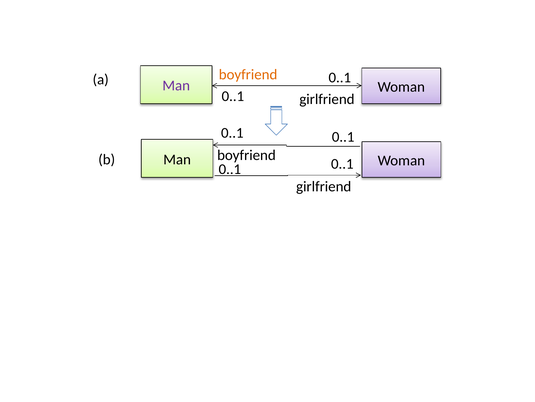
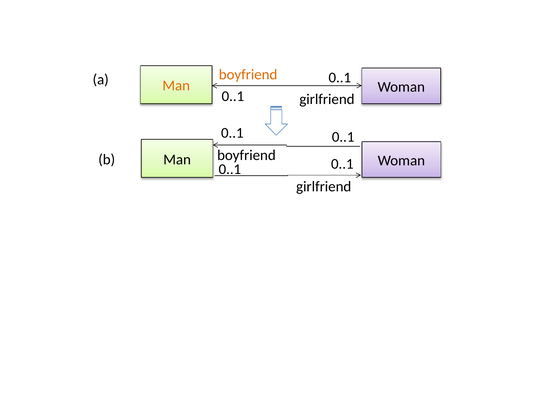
Man at (176, 86) colour: purple -> orange
